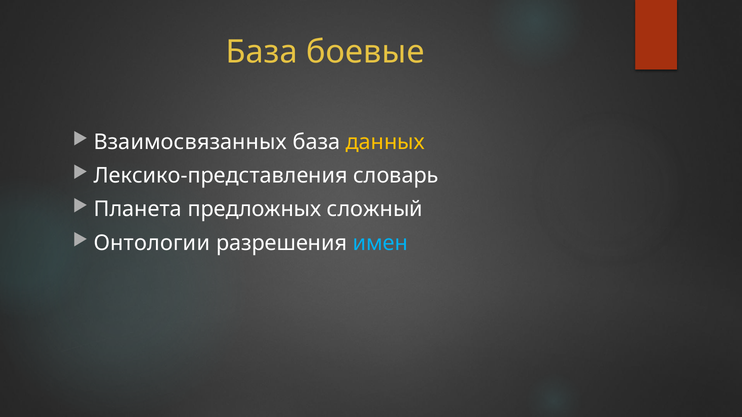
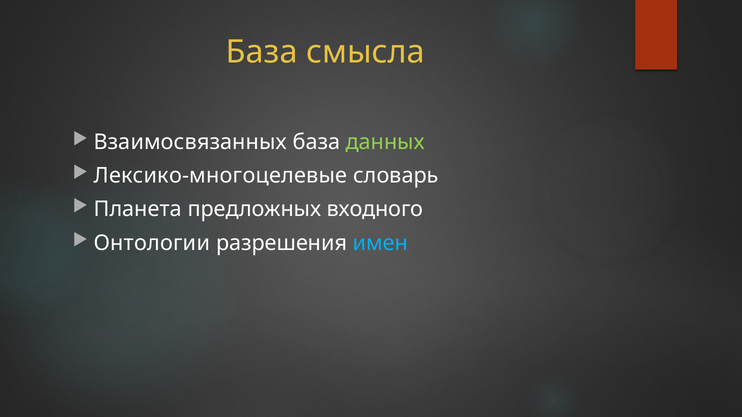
боевые: боевые -> смысла
данных colour: yellow -> light green
Лексико-представления: Лексико-представления -> Лексико-многоцелевые
сложный: сложный -> входного
